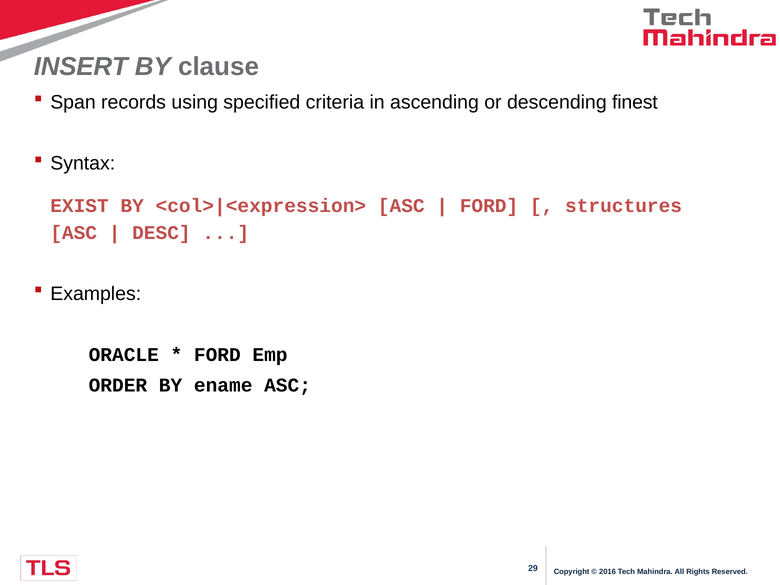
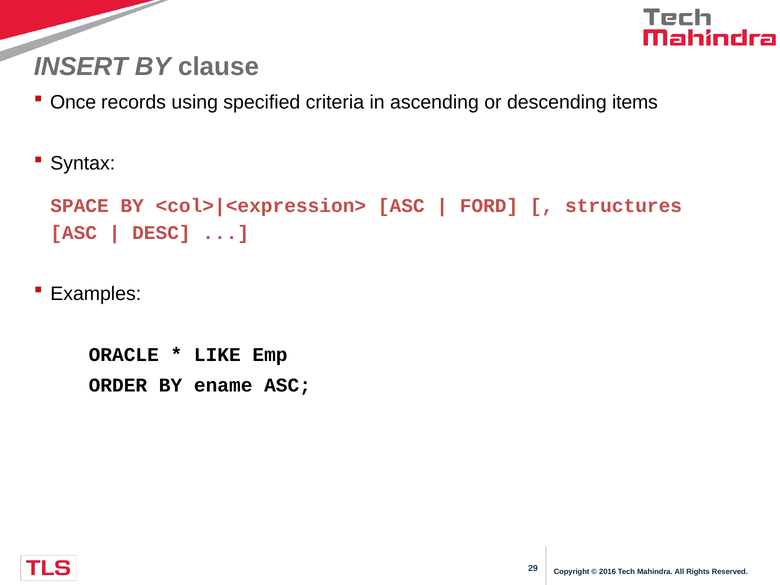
Span: Span -> Once
finest: finest -> items
EXIST: EXIST -> SPACE
FORD at (217, 355): FORD -> LIKE
